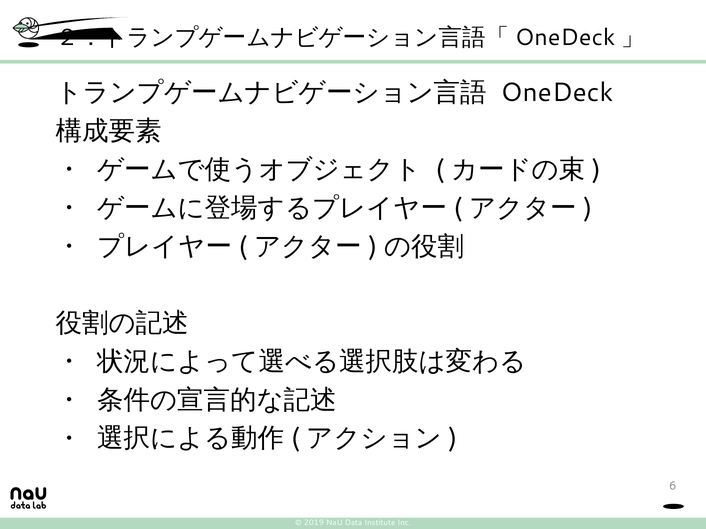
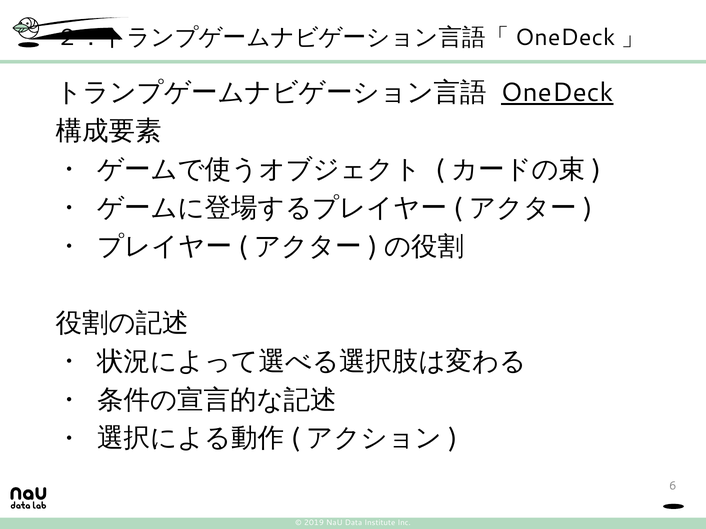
OneDeck underline: none -> present
